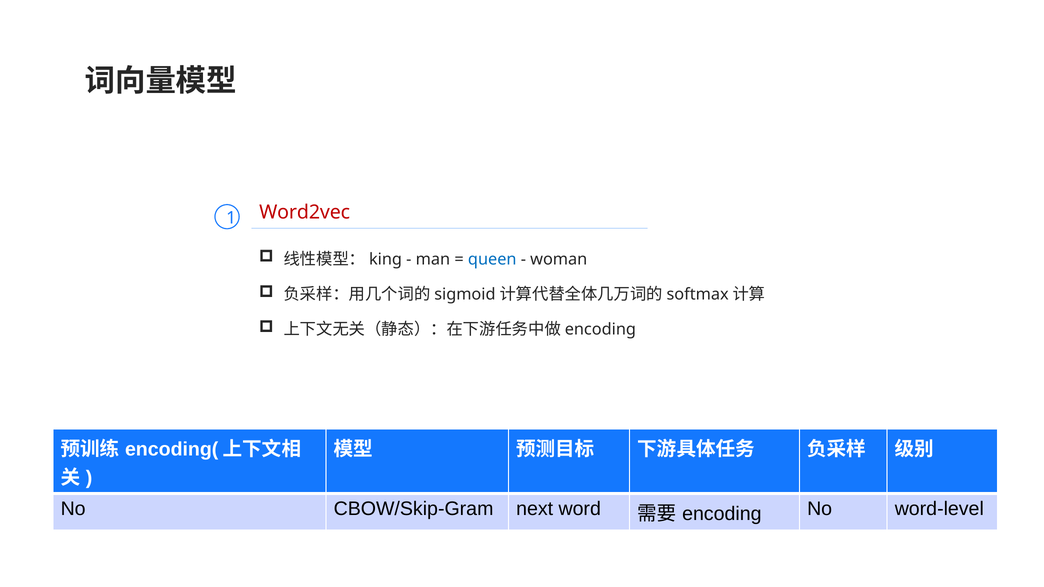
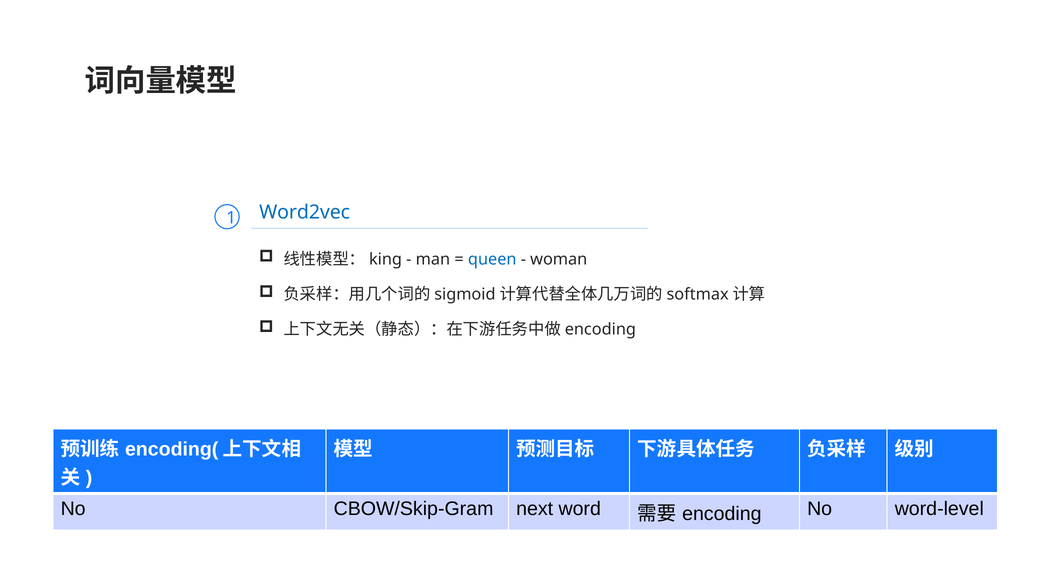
Word2vec colour: red -> blue
